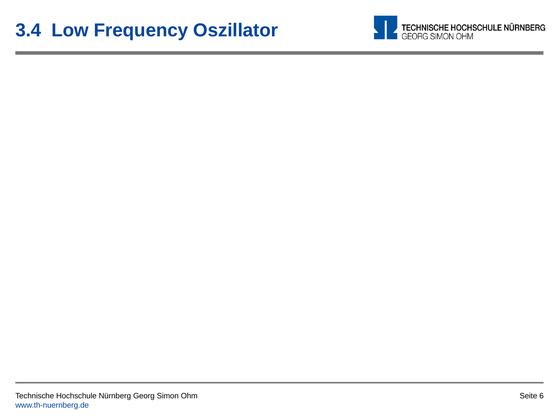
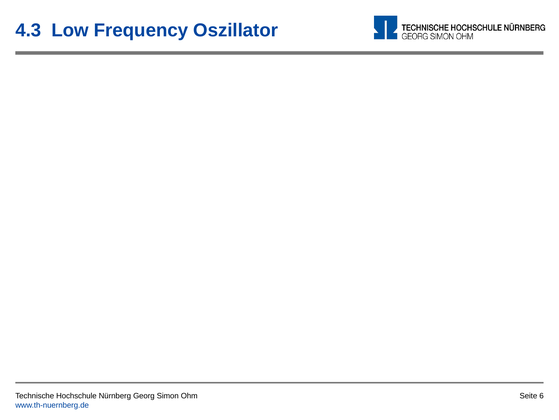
3.4: 3.4 -> 4.3
